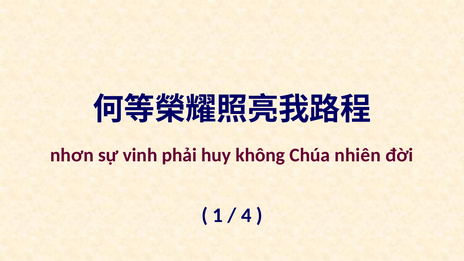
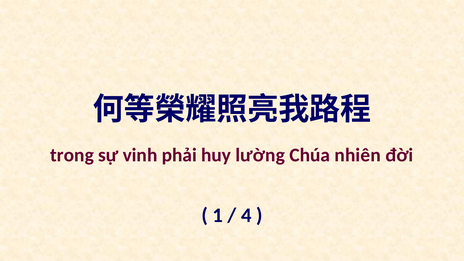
nhơn: nhơn -> trong
không: không -> lường
